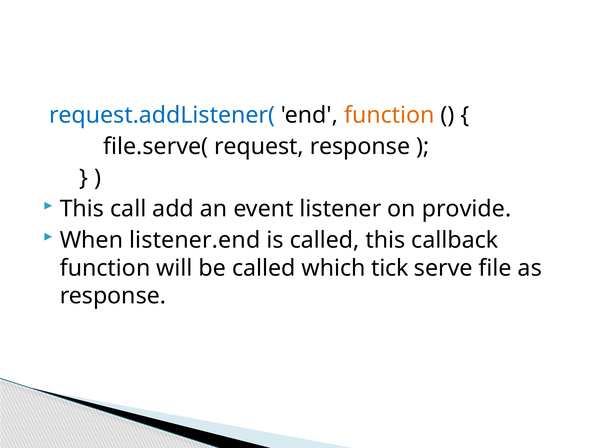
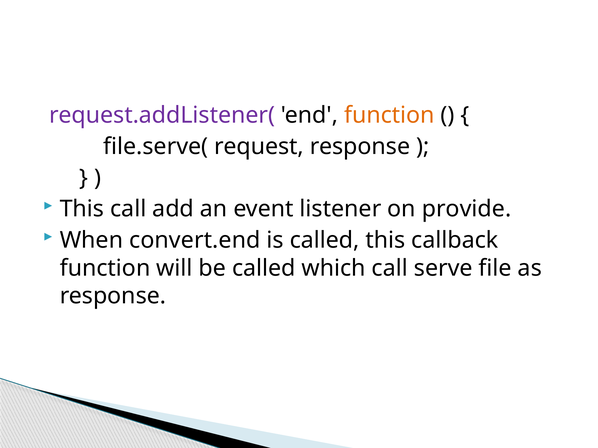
request.addListener( colour: blue -> purple
listener.end: listener.end -> convert.end
which tick: tick -> call
